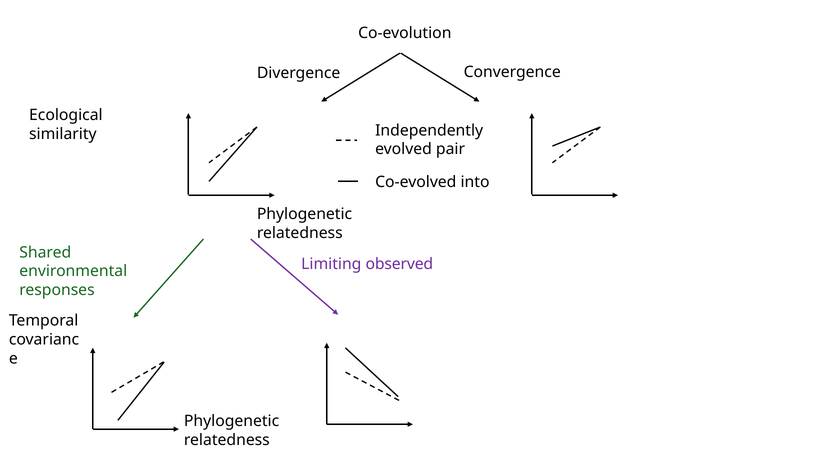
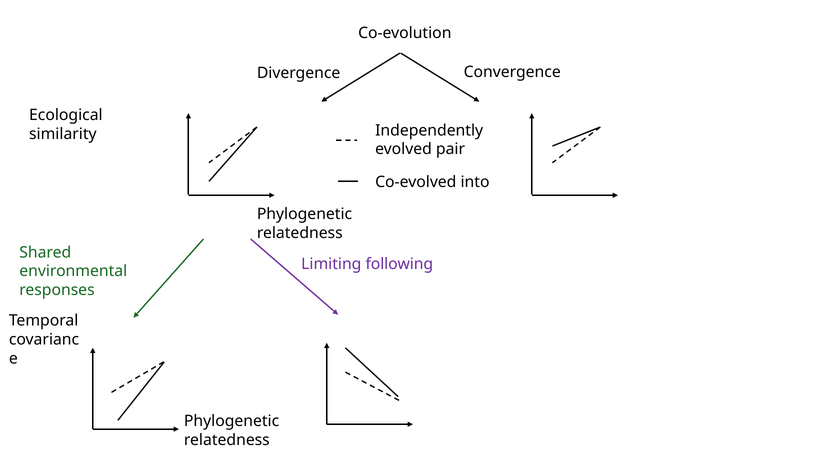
observed: observed -> following
